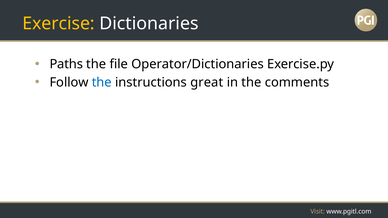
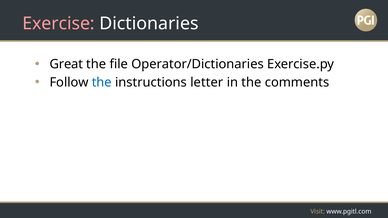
Exercise colour: yellow -> pink
Paths: Paths -> Great
great: great -> letter
